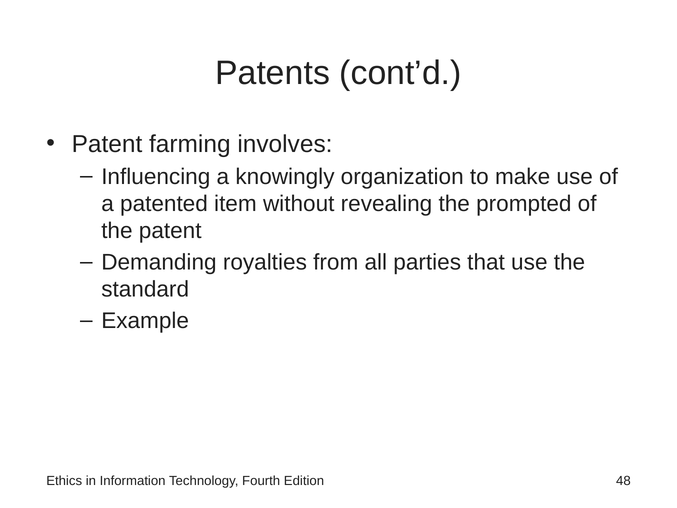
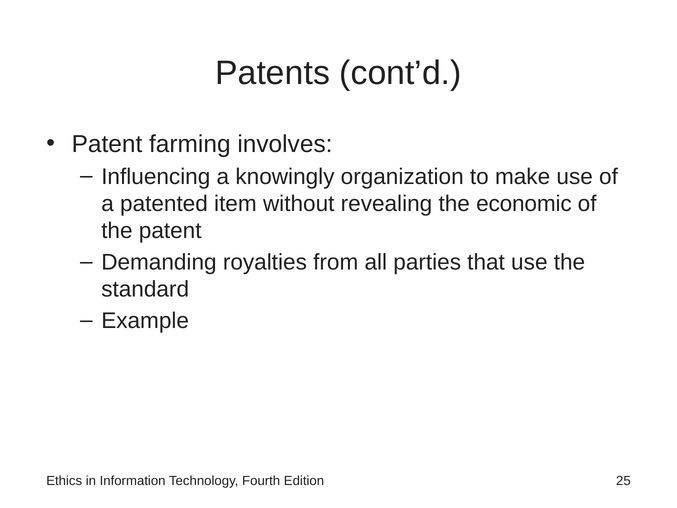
prompted: prompted -> economic
48: 48 -> 25
